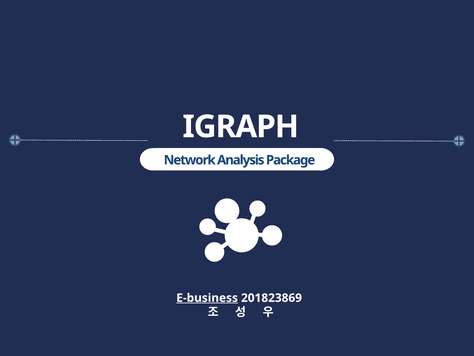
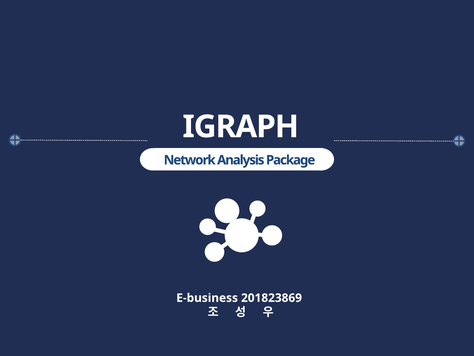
E-business underline: present -> none
